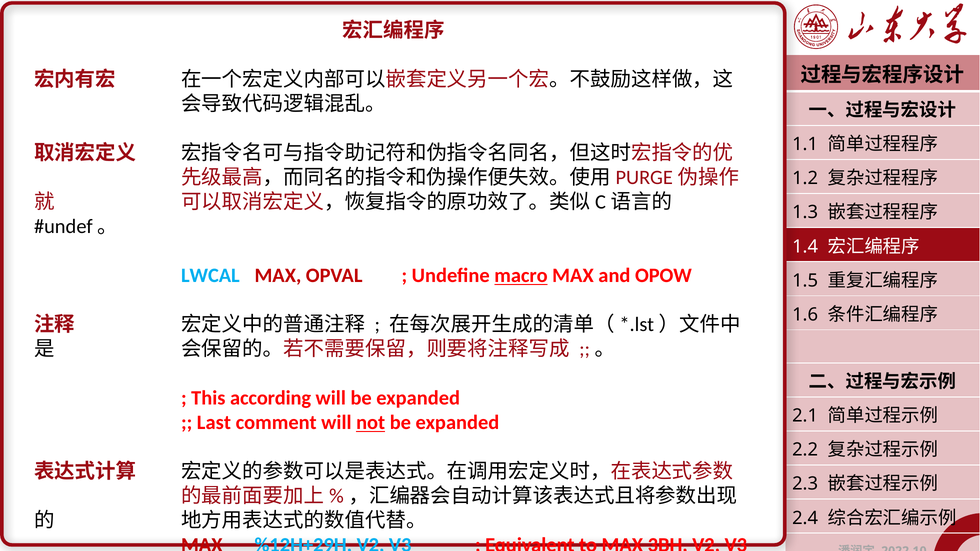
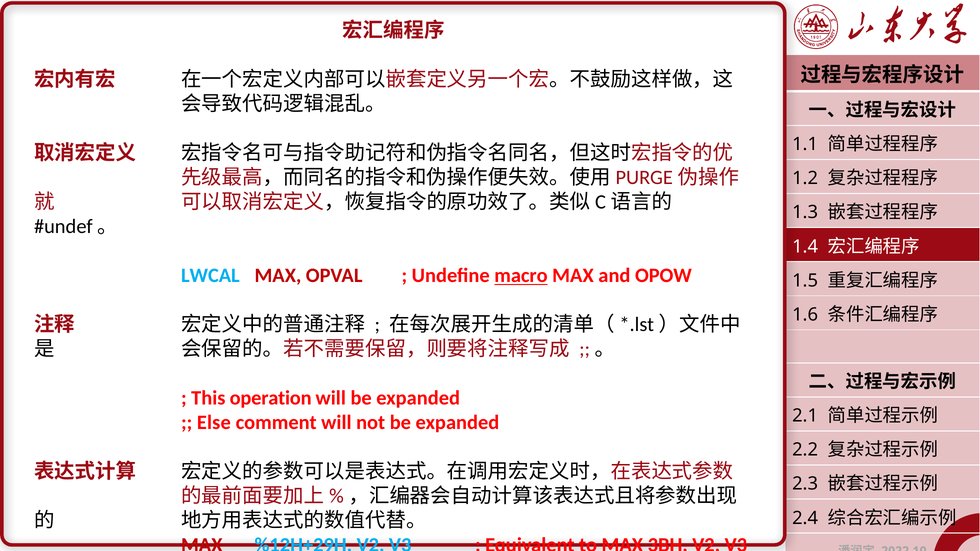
according: according -> operation
Last: Last -> Else
not underline: present -> none
